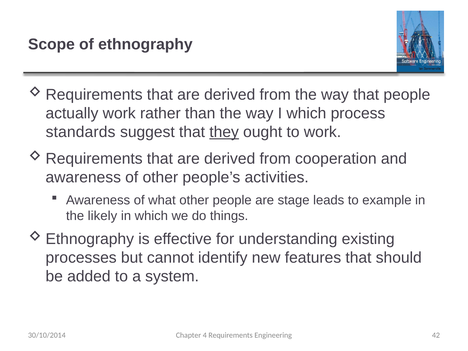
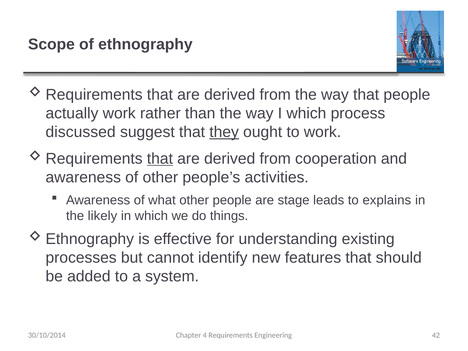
standards: standards -> discussed
that at (160, 159) underline: none -> present
example: example -> explains
